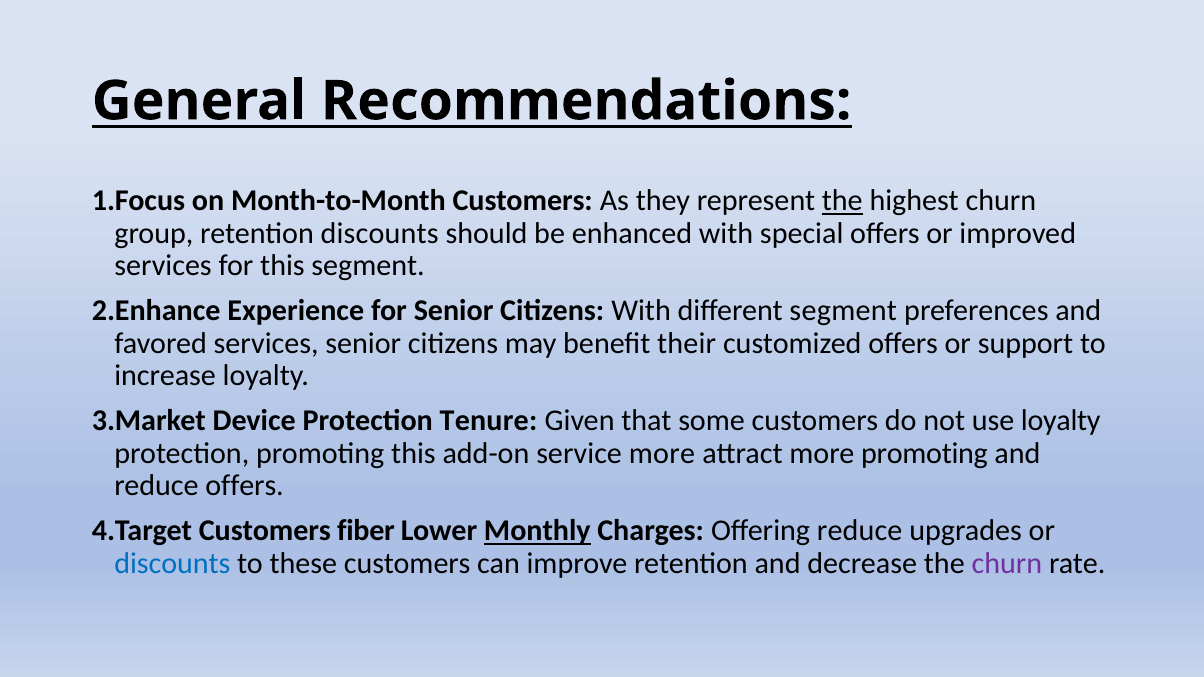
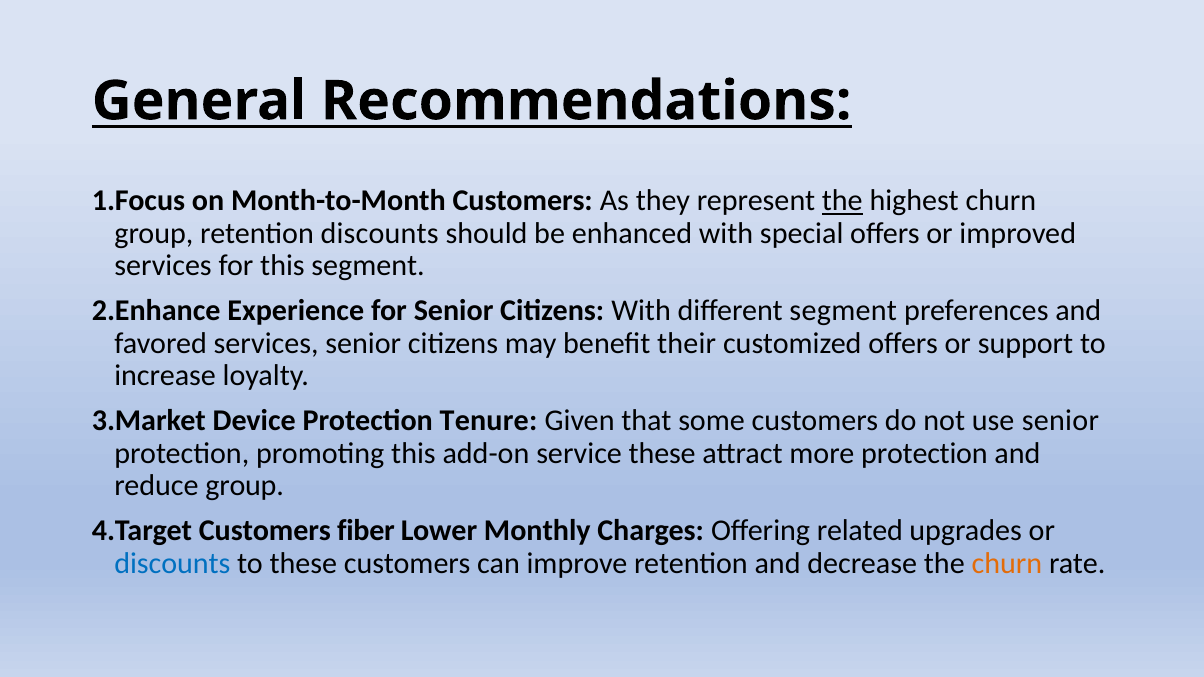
use loyalty: loyalty -> senior
service more: more -> these
more promoting: promoting -> protection
reduce offers: offers -> group
Monthly underline: present -> none
Offering reduce: reduce -> related
churn at (1007, 563) colour: purple -> orange
